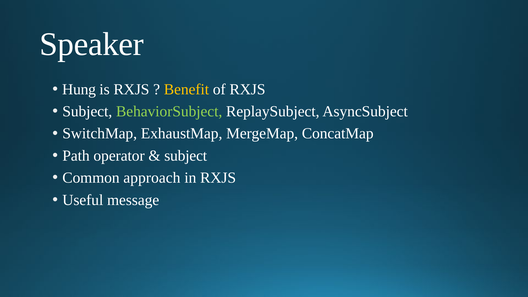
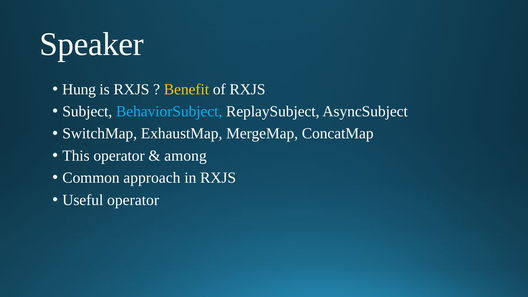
BehaviorSubject colour: light green -> light blue
Path: Path -> This
subject at (186, 156): subject -> among
Useful message: message -> operator
